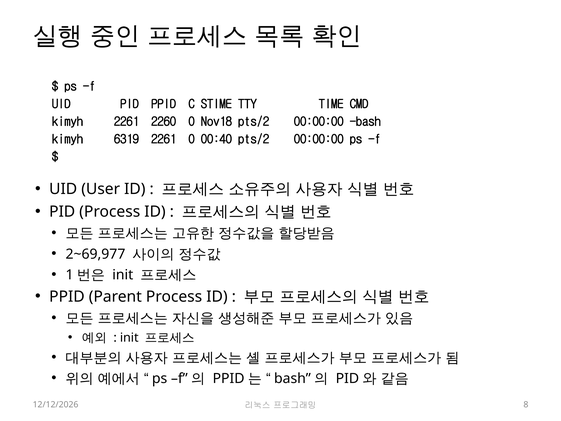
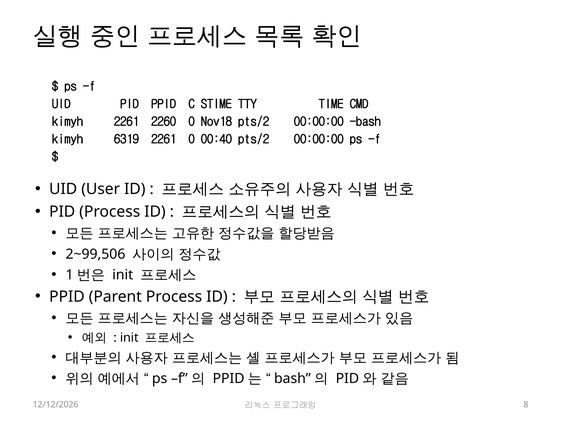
2~69,977: 2~69,977 -> 2~99,506
